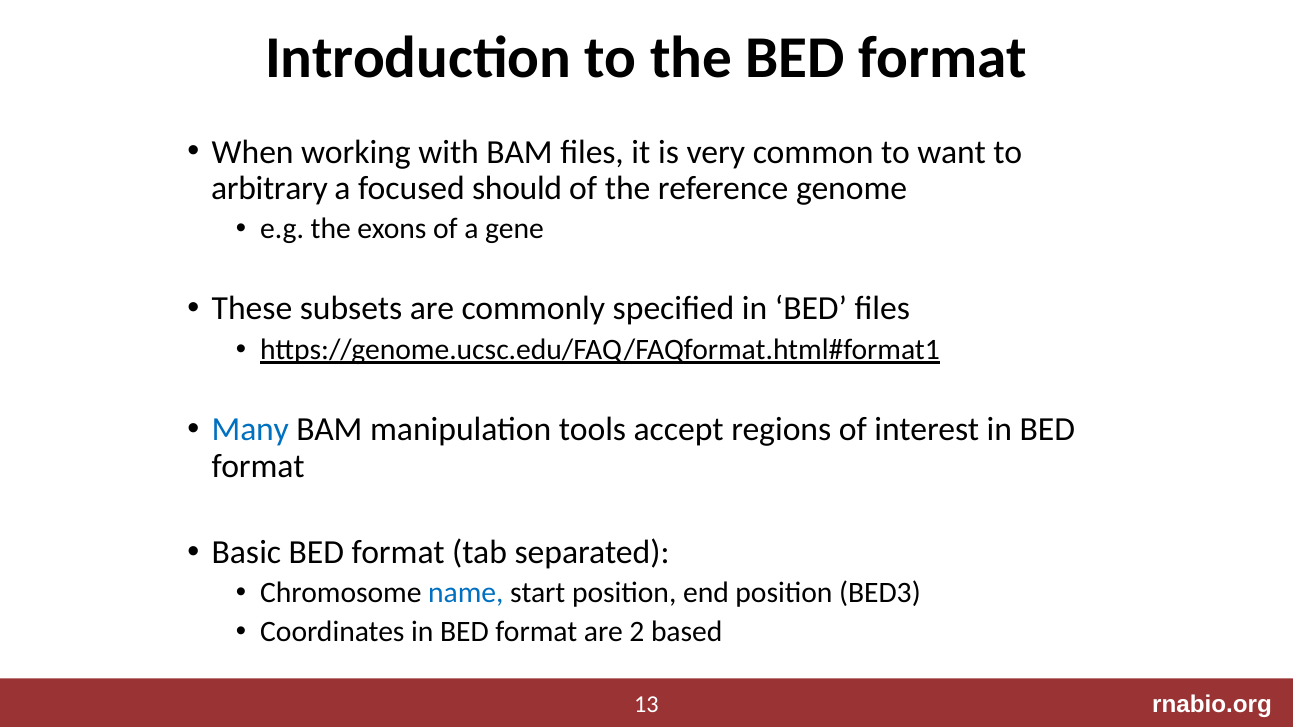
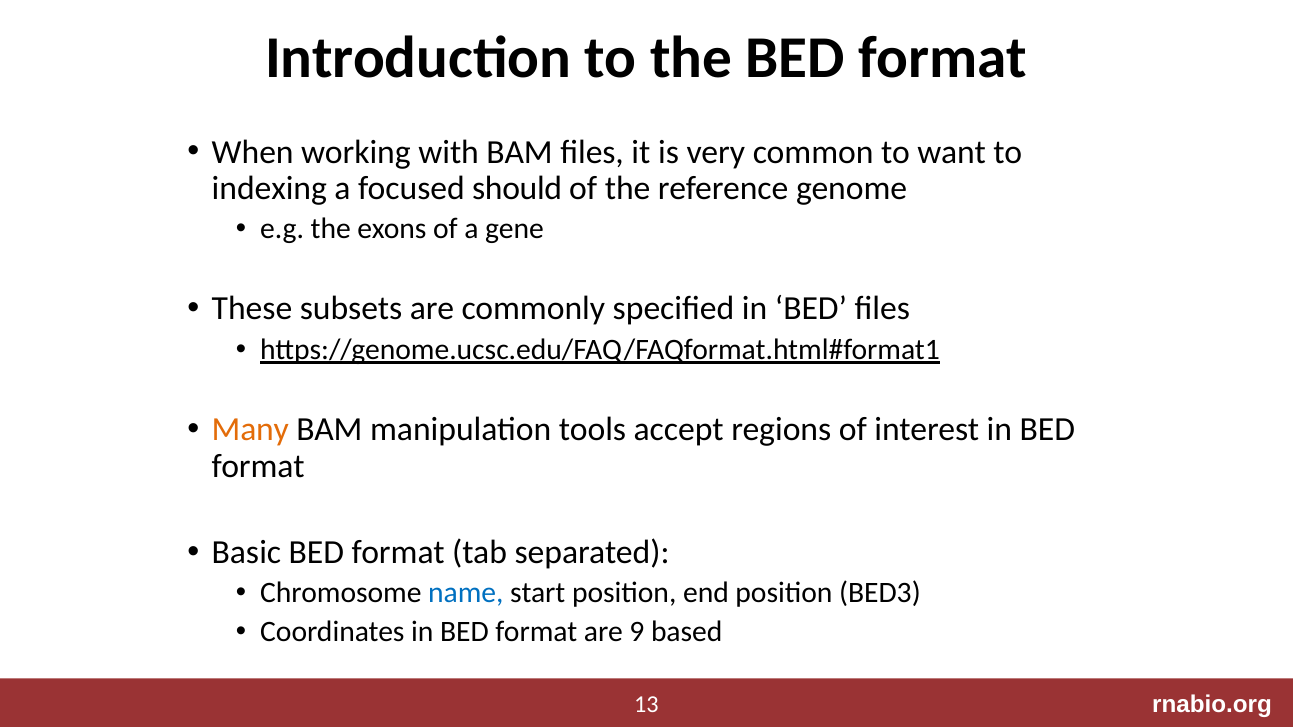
arbitrary: arbitrary -> indexing
Many colour: blue -> orange
2: 2 -> 9
